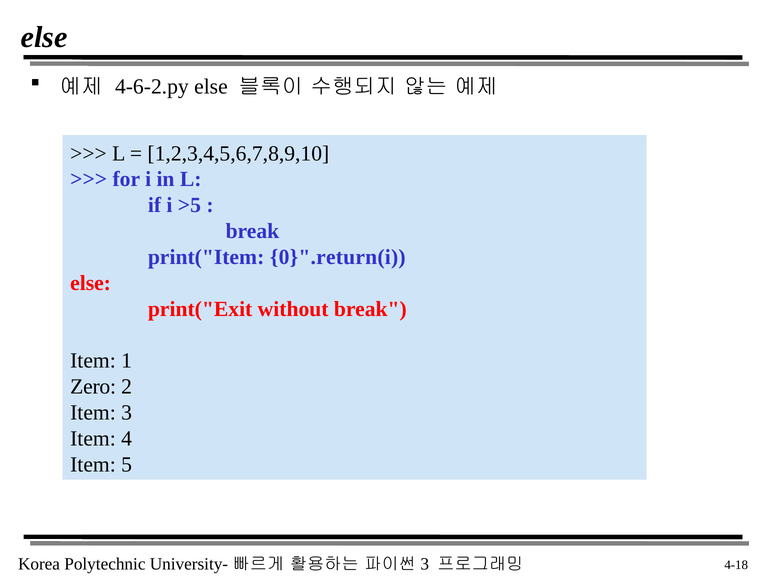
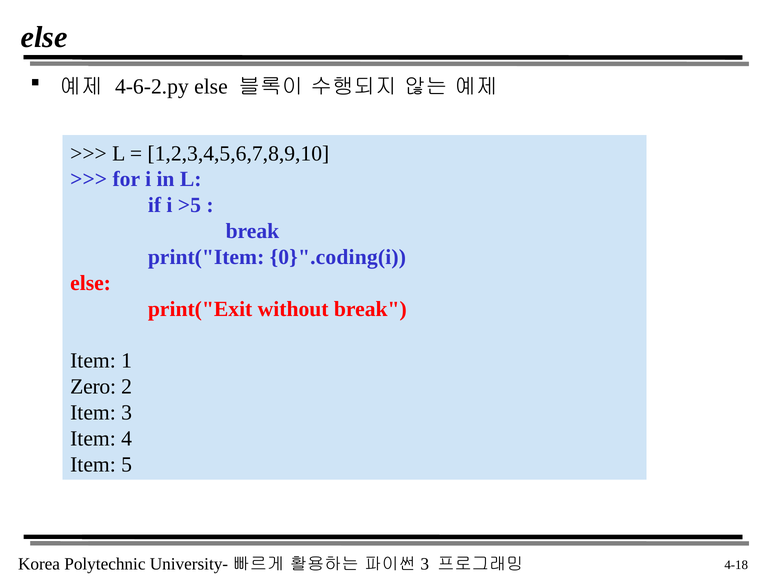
0}".return(i: 0}".return(i -> 0}".coding(i
